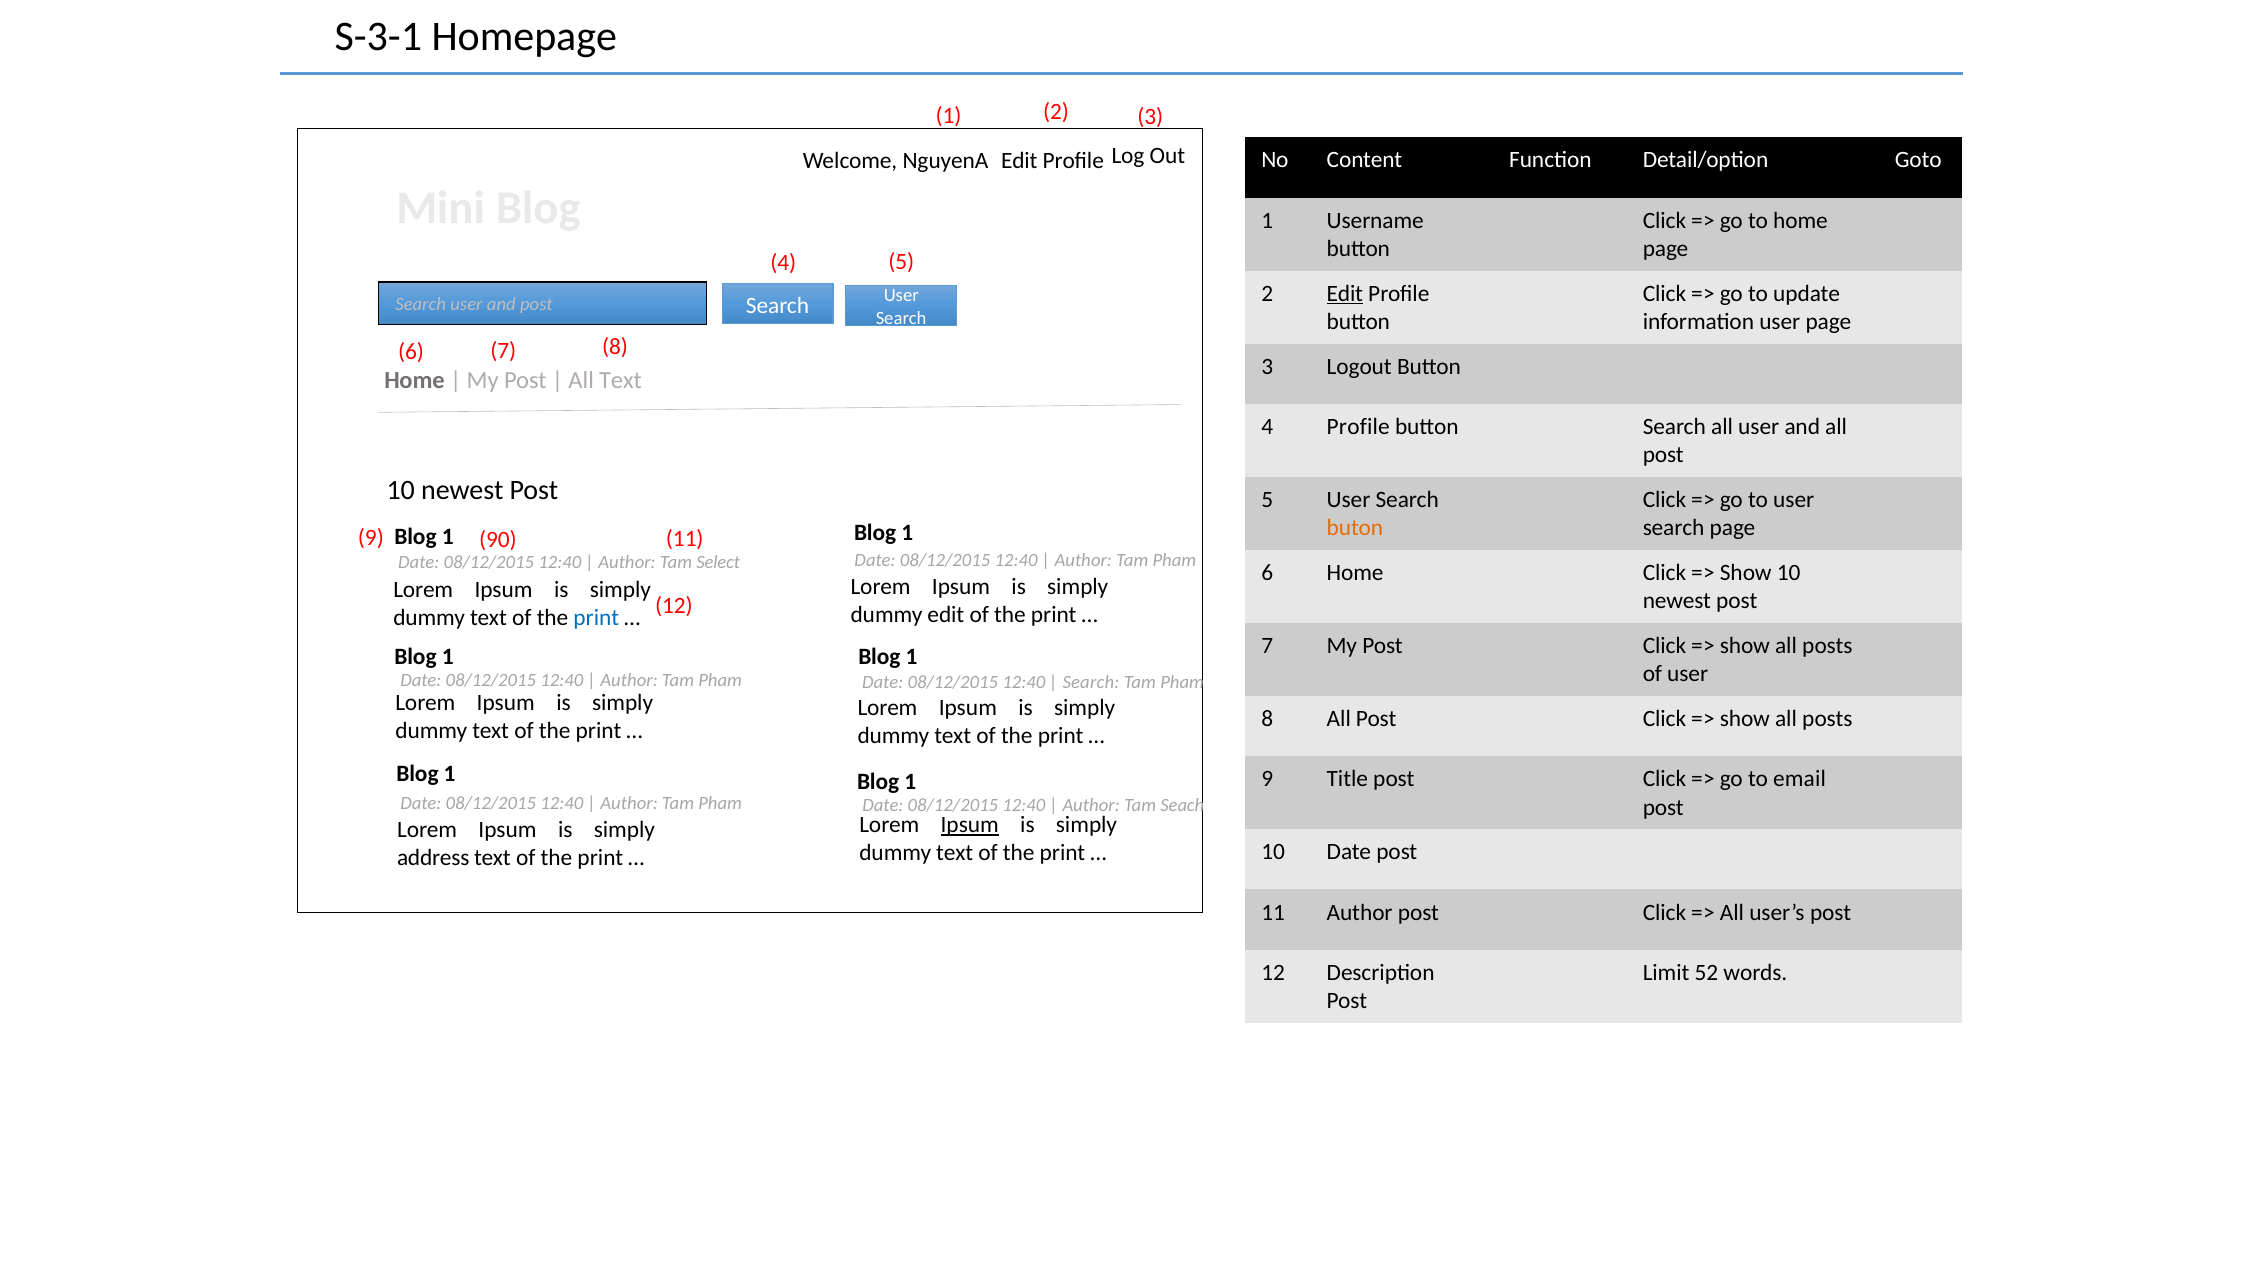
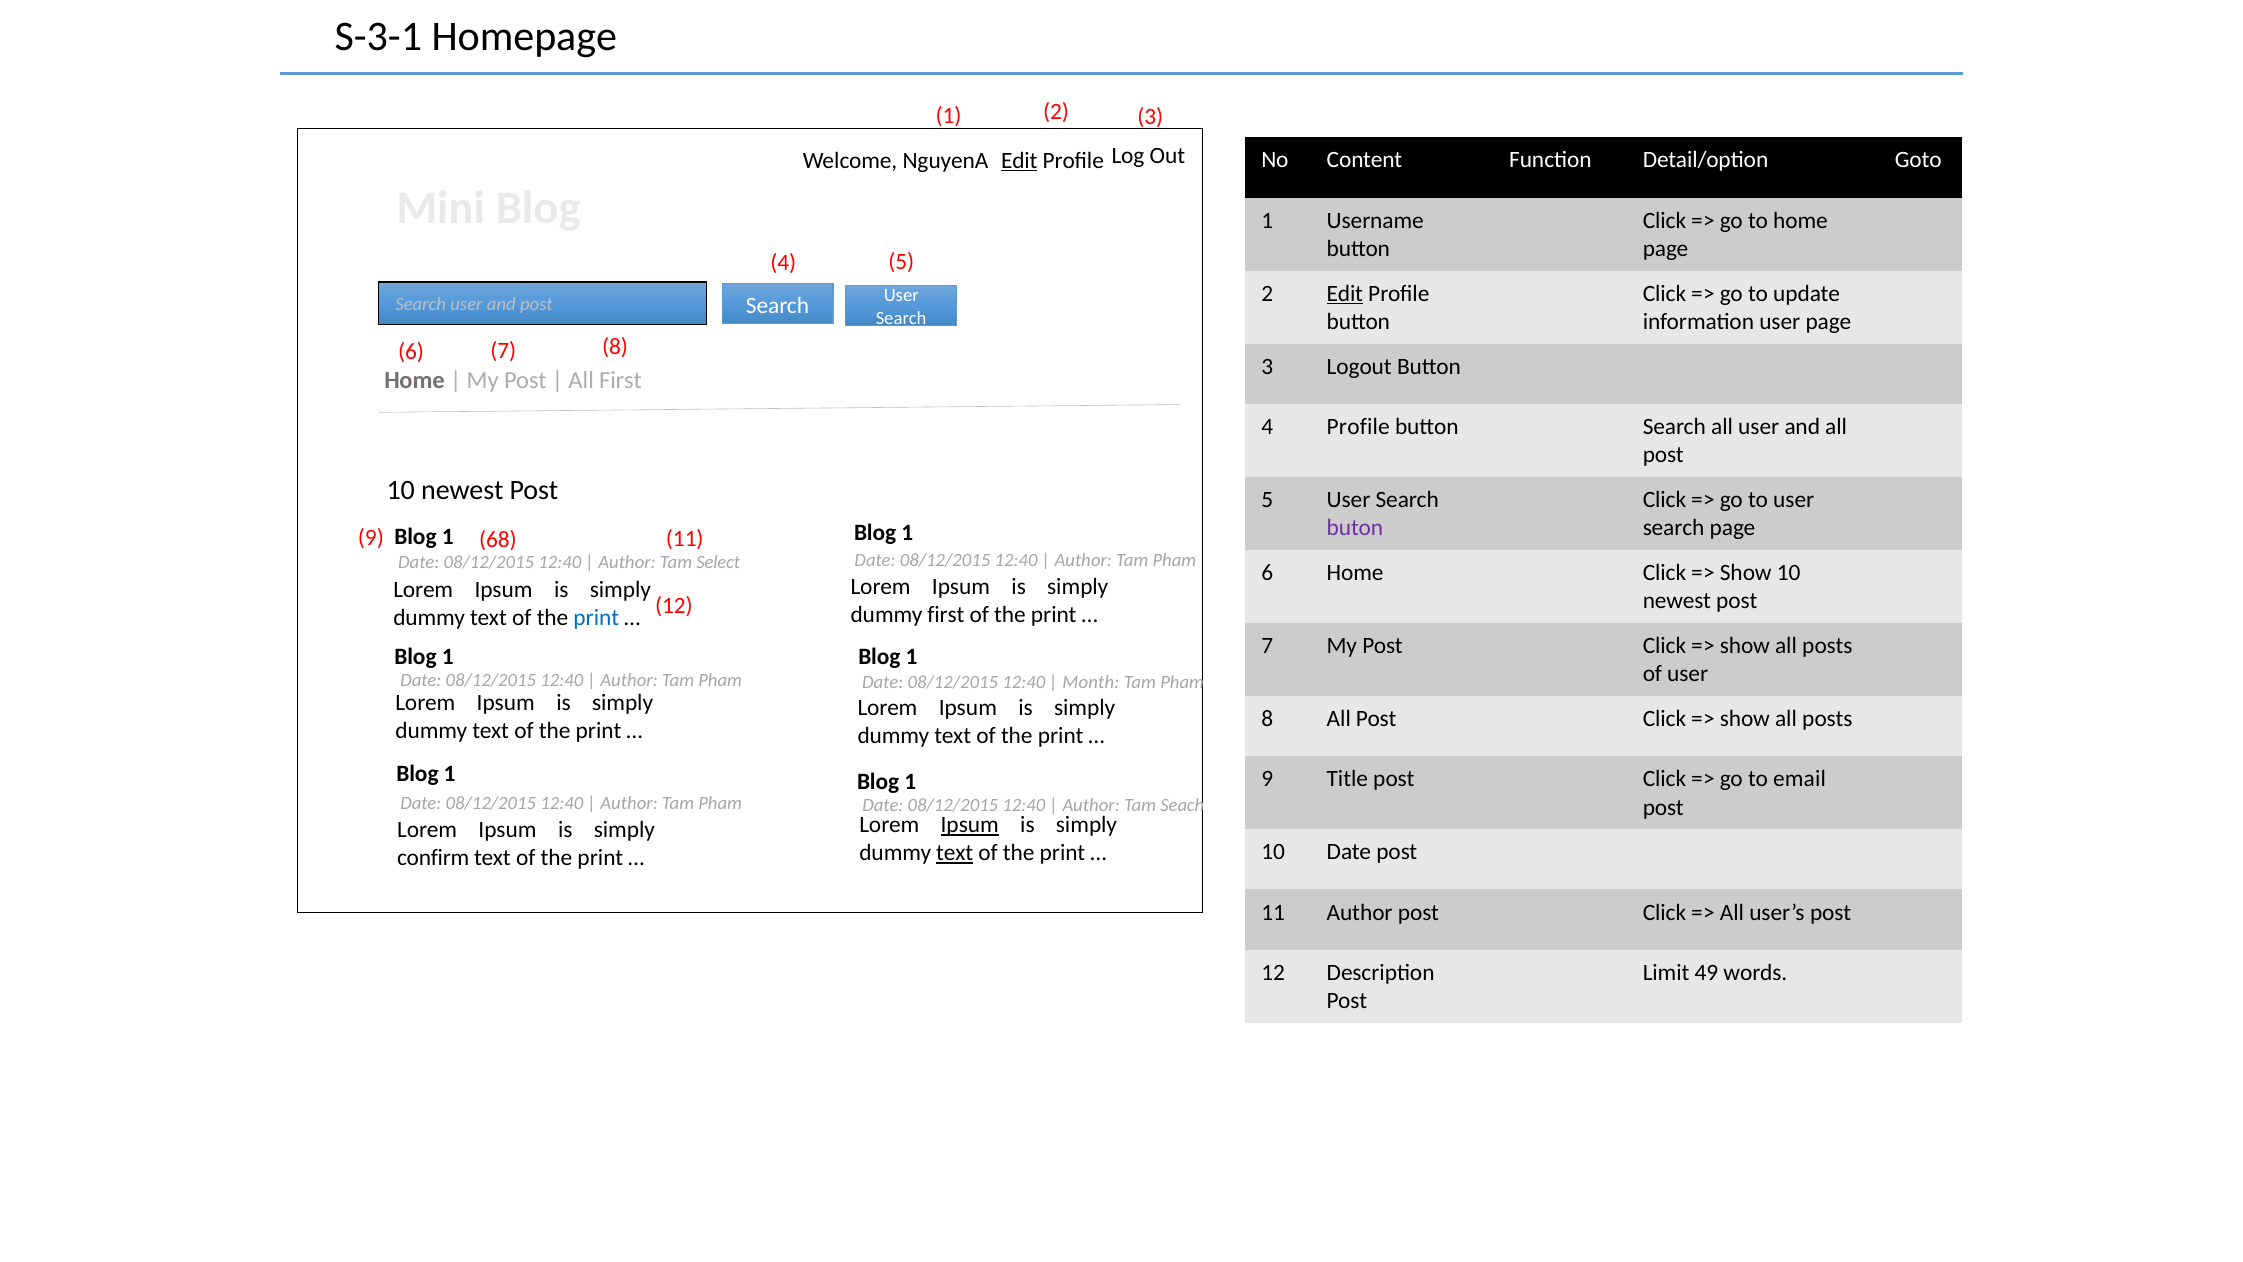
Edit at (1019, 160) underline: none -> present
All Text: Text -> First
buton colour: orange -> purple
90: 90 -> 68
dummy edit: edit -> first
Search at (1091, 682): Search -> Month
text at (955, 853) underline: none -> present
address: address -> confirm
52: 52 -> 49
